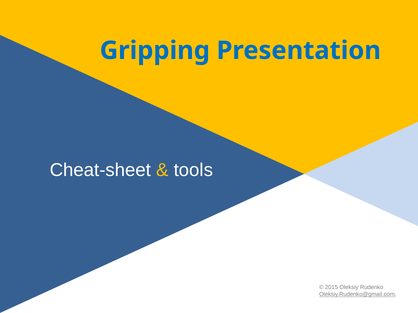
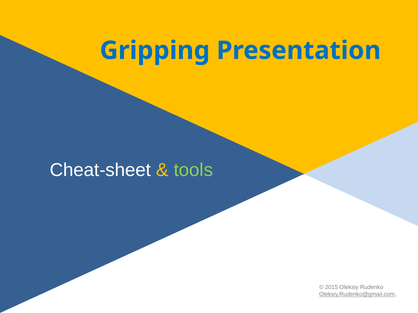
tools colour: white -> light green
